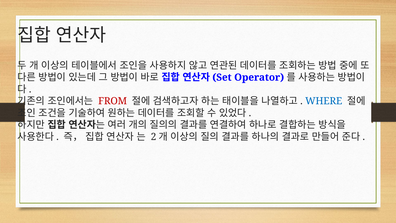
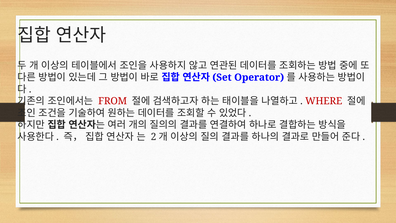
WHERE colour: blue -> red
